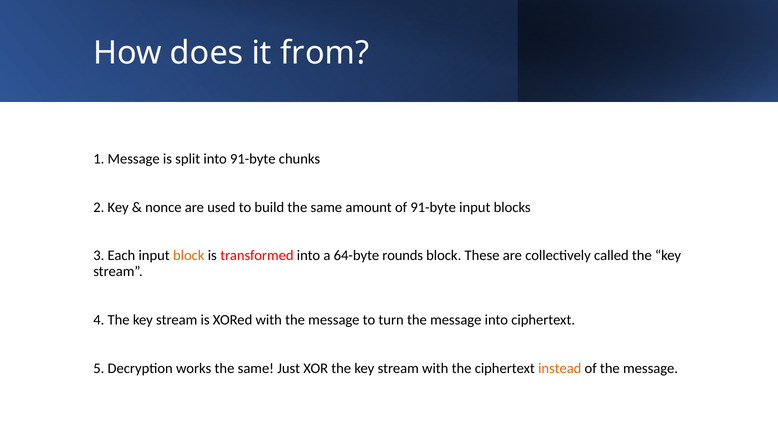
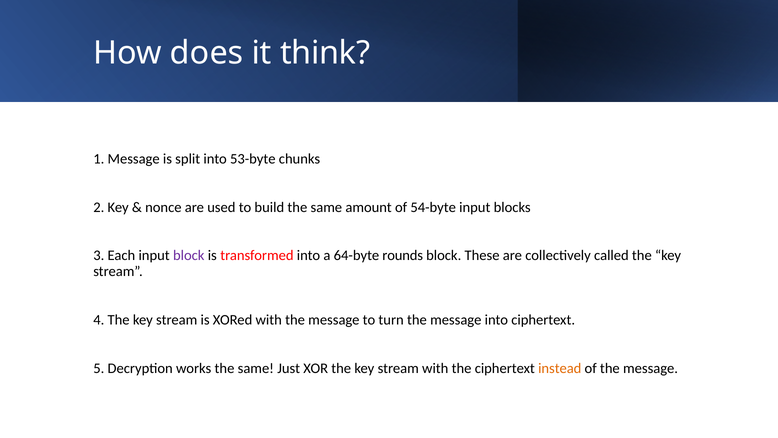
from: from -> think
into 91-byte: 91-byte -> 53-byte
of 91-byte: 91-byte -> 54-byte
block at (189, 255) colour: orange -> purple
